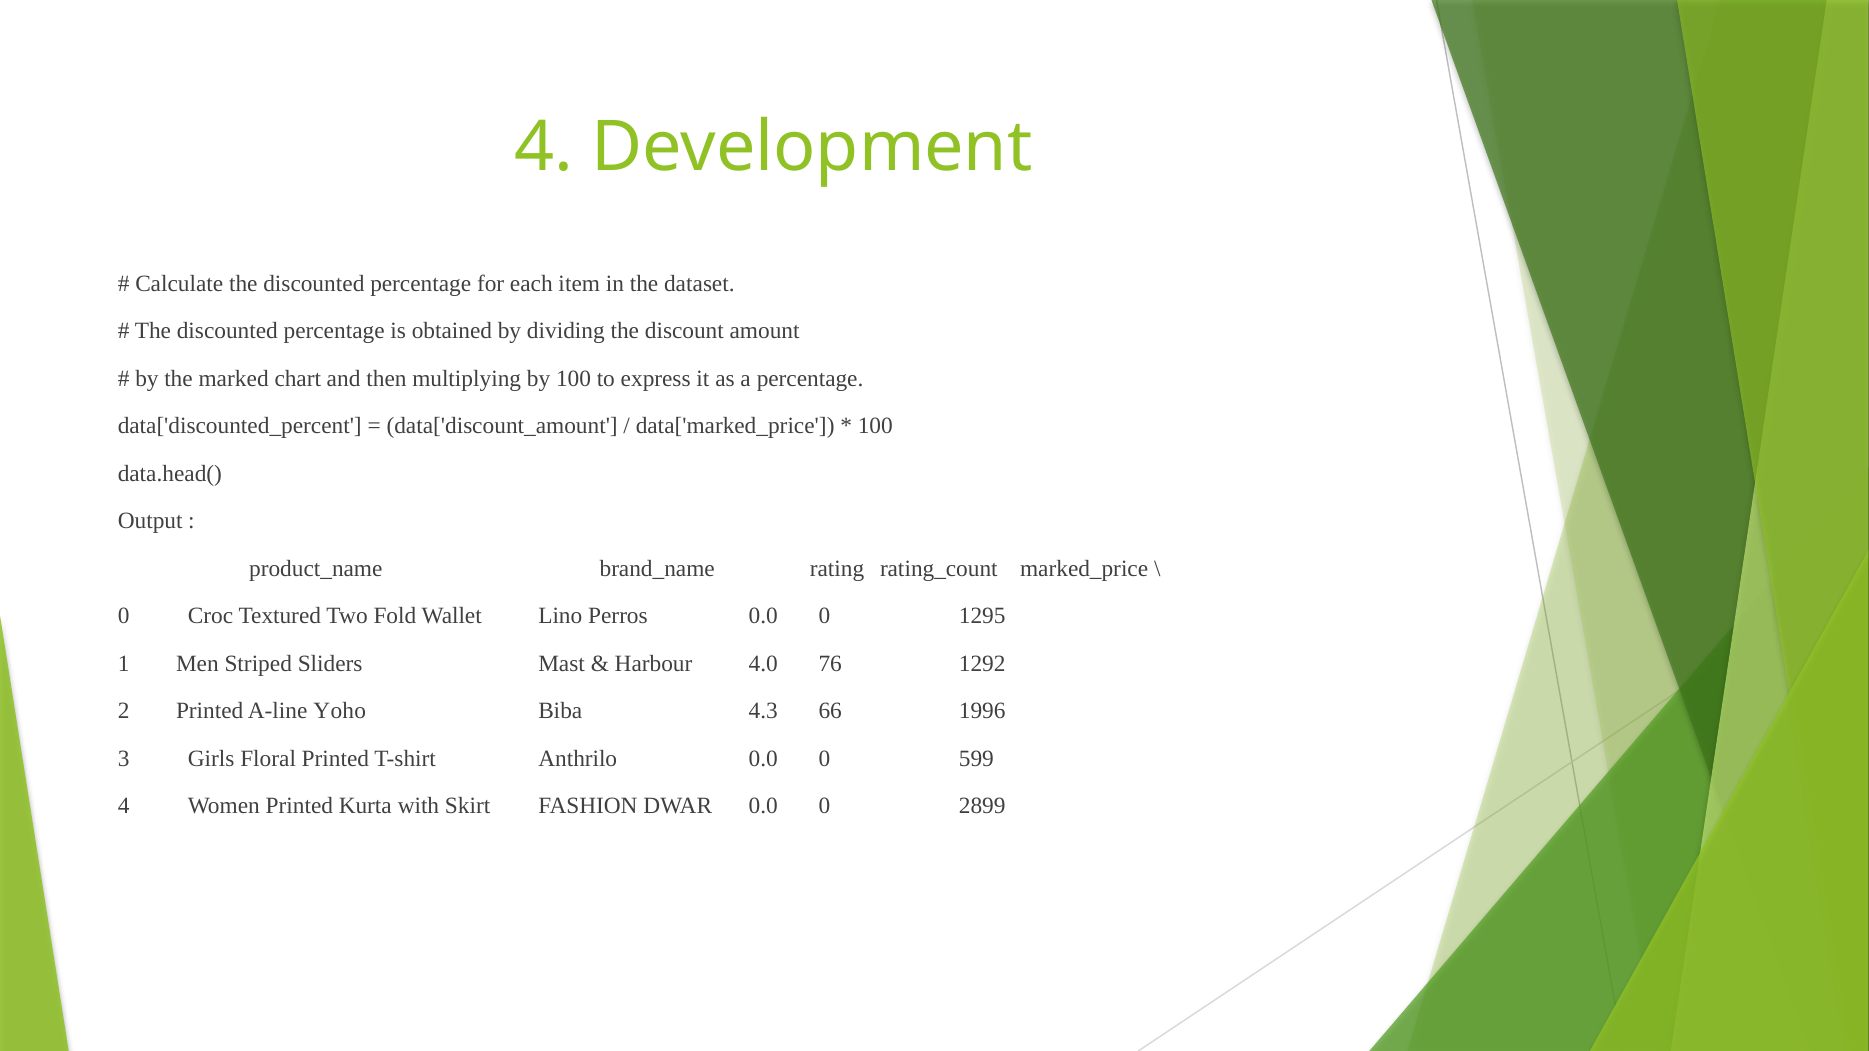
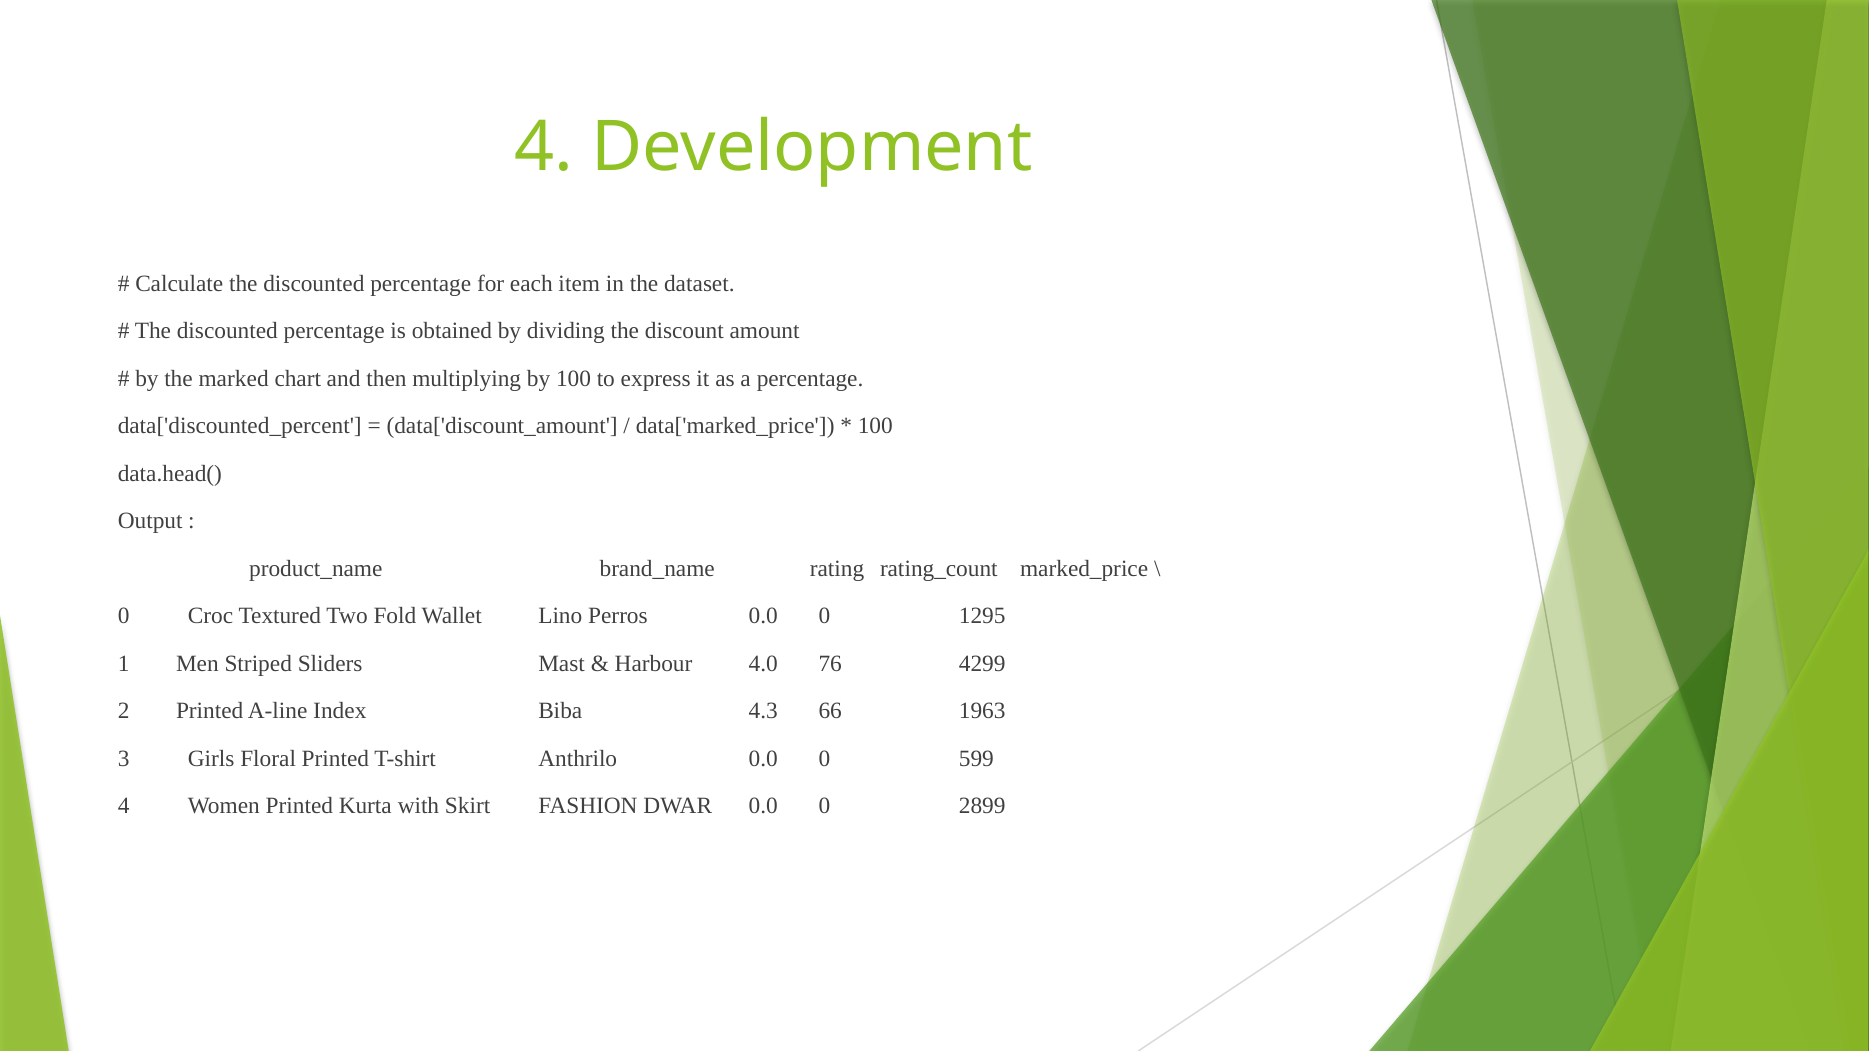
1292: 1292 -> 4299
Yoho: Yoho -> Index
1996: 1996 -> 1963
